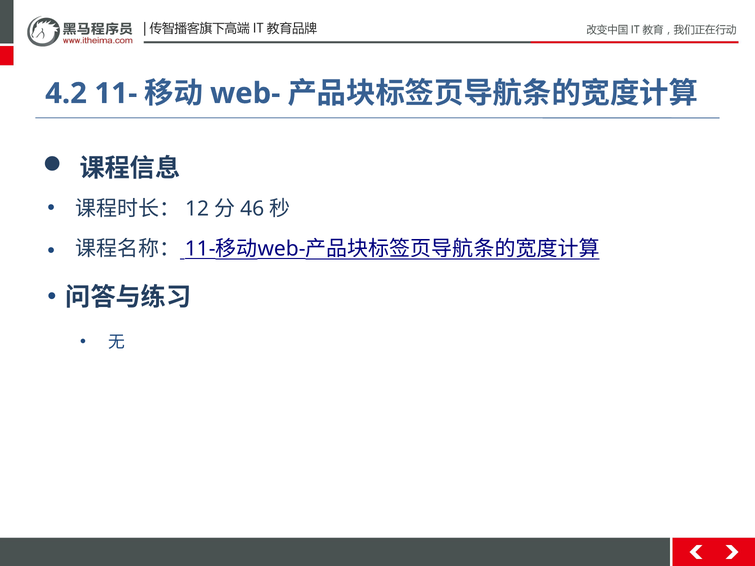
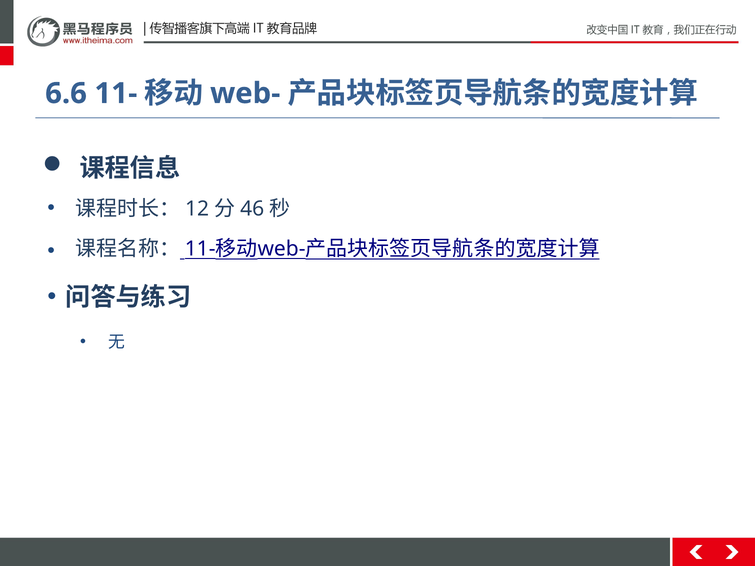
4.2: 4.2 -> 6.6
